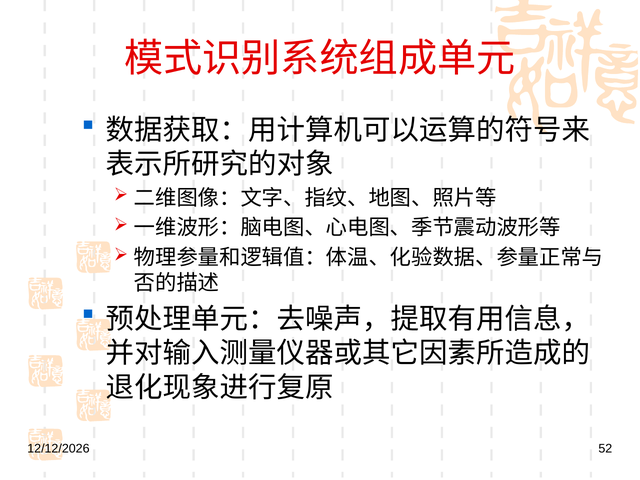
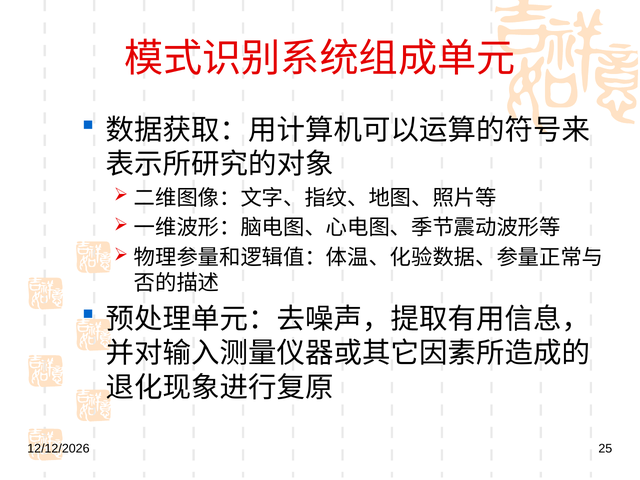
52: 52 -> 25
